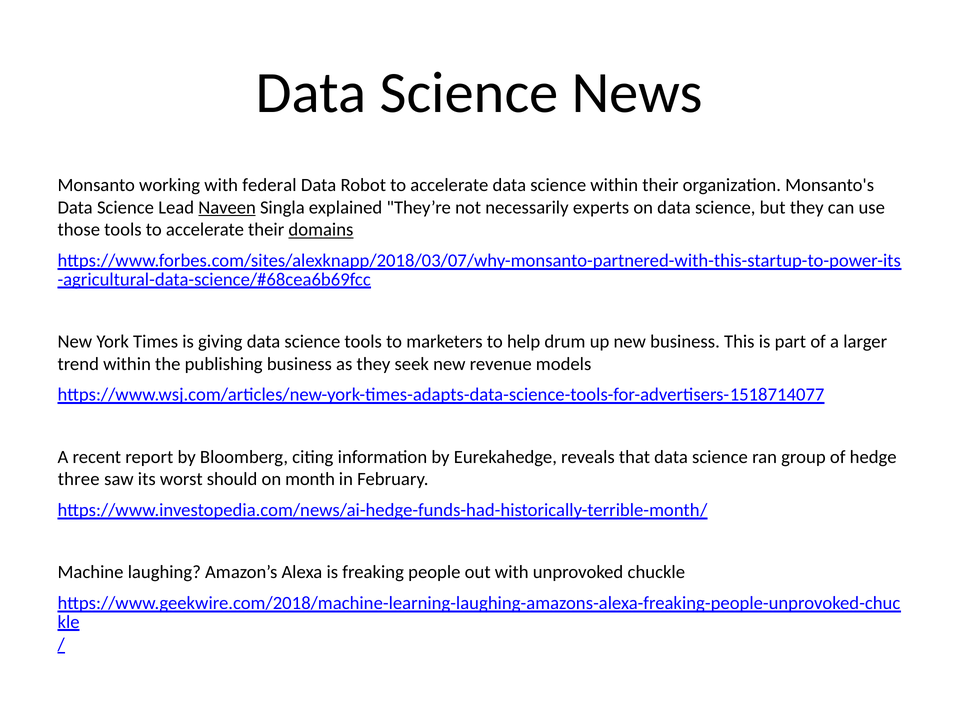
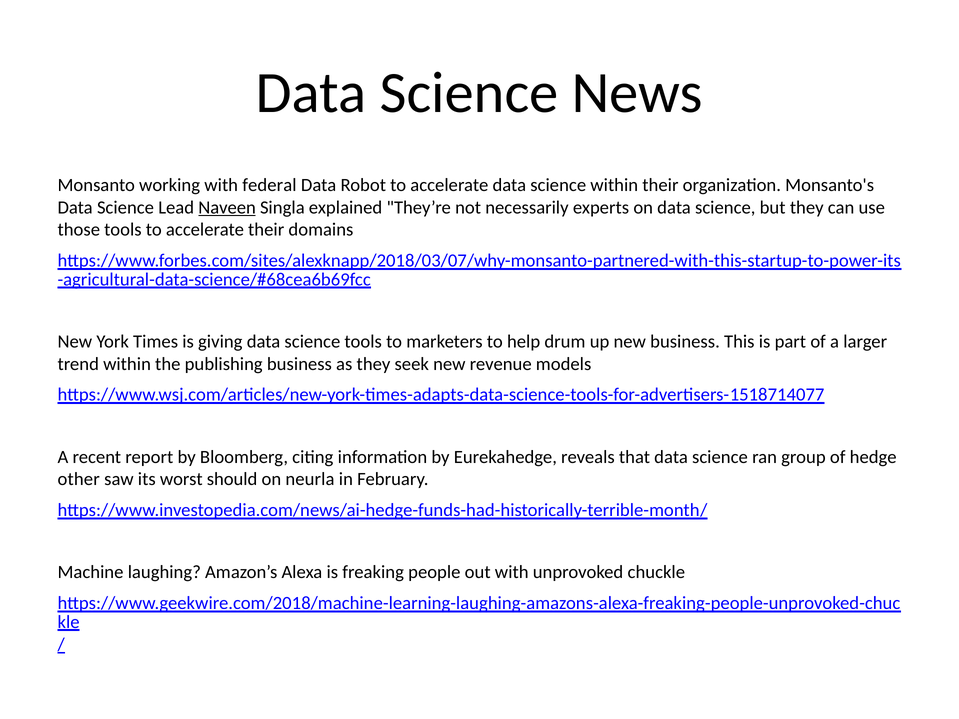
domains underline: present -> none
three: three -> other
month: month -> neurla
